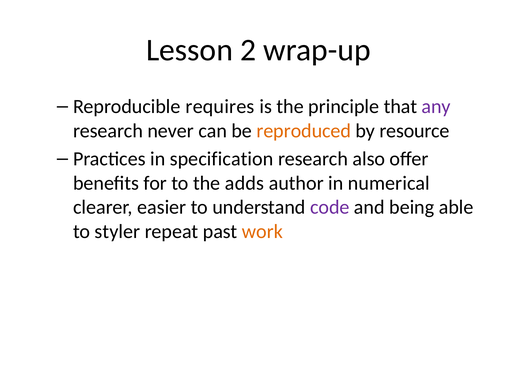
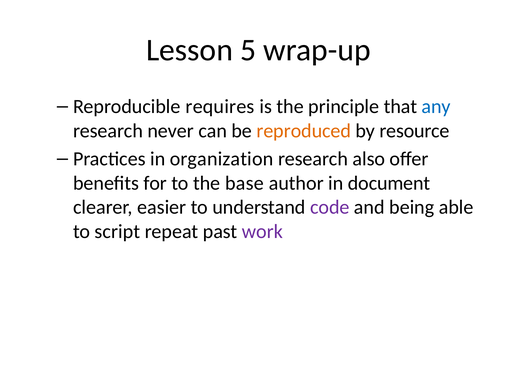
2: 2 -> 5
any colour: purple -> blue
specification: specification -> organization
adds: adds -> base
numerical: numerical -> document
styler: styler -> script
work colour: orange -> purple
